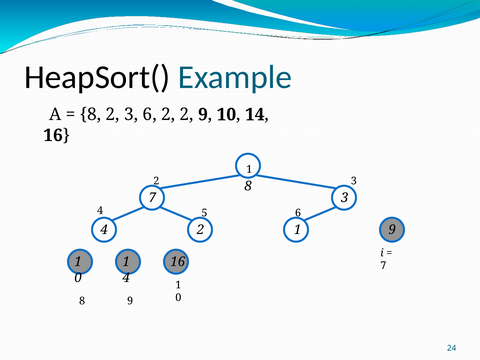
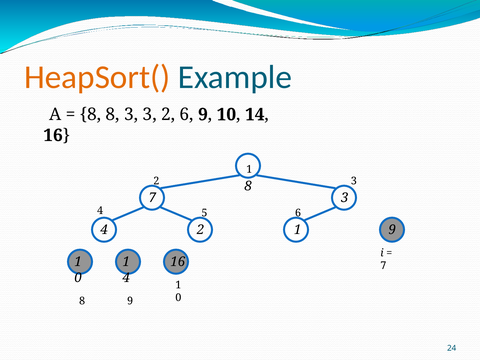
HeapSort( colour: black -> orange
8 2: 2 -> 8
3 6: 6 -> 3
2 at (187, 115): 2 -> 6
